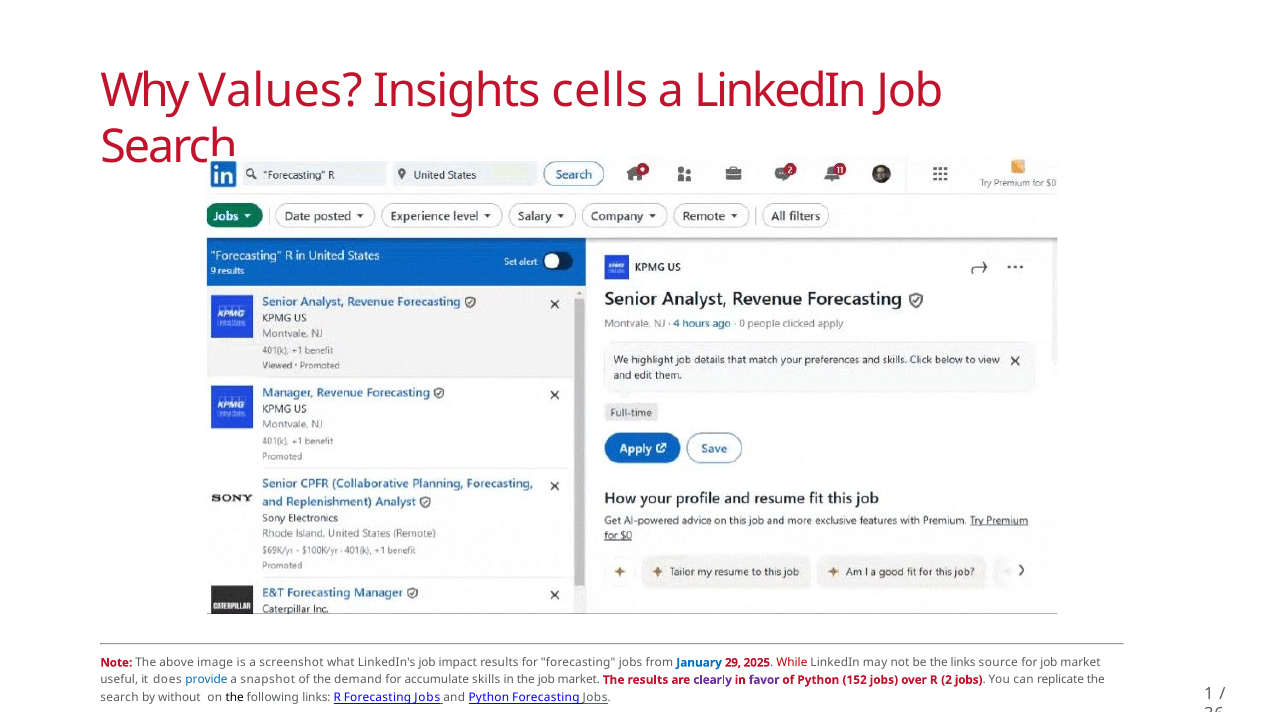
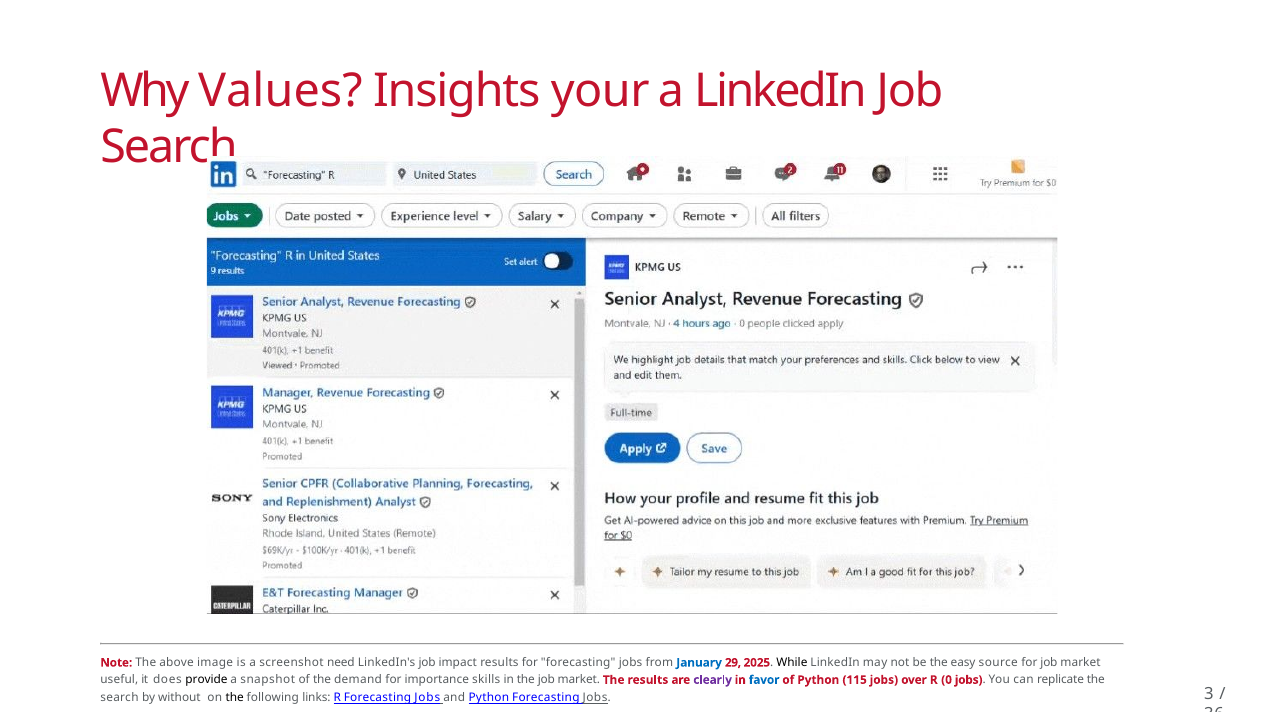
cells: cells -> your
what: what -> need
While colour: red -> black
the links: links -> easy
provide colour: blue -> black
accumulate: accumulate -> importance
favor colour: purple -> blue
152: 152 -> 115
2: 2 -> 0
1: 1 -> 3
